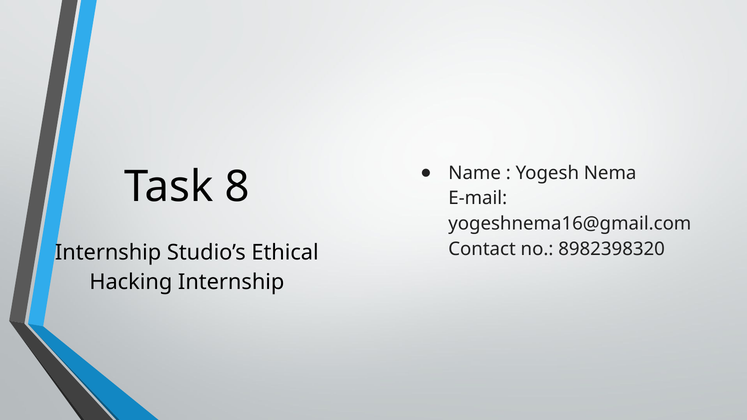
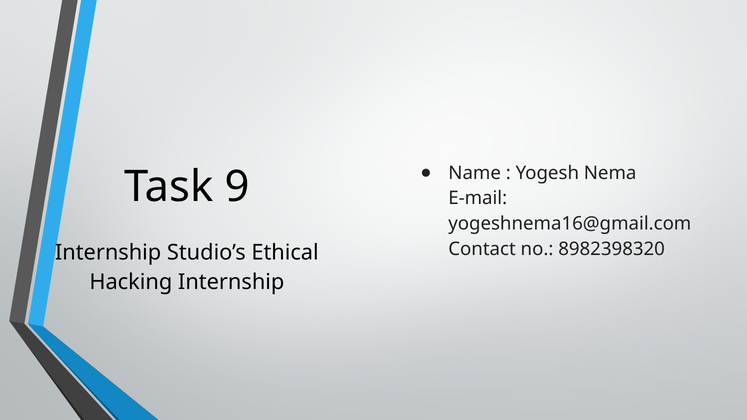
8: 8 -> 9
